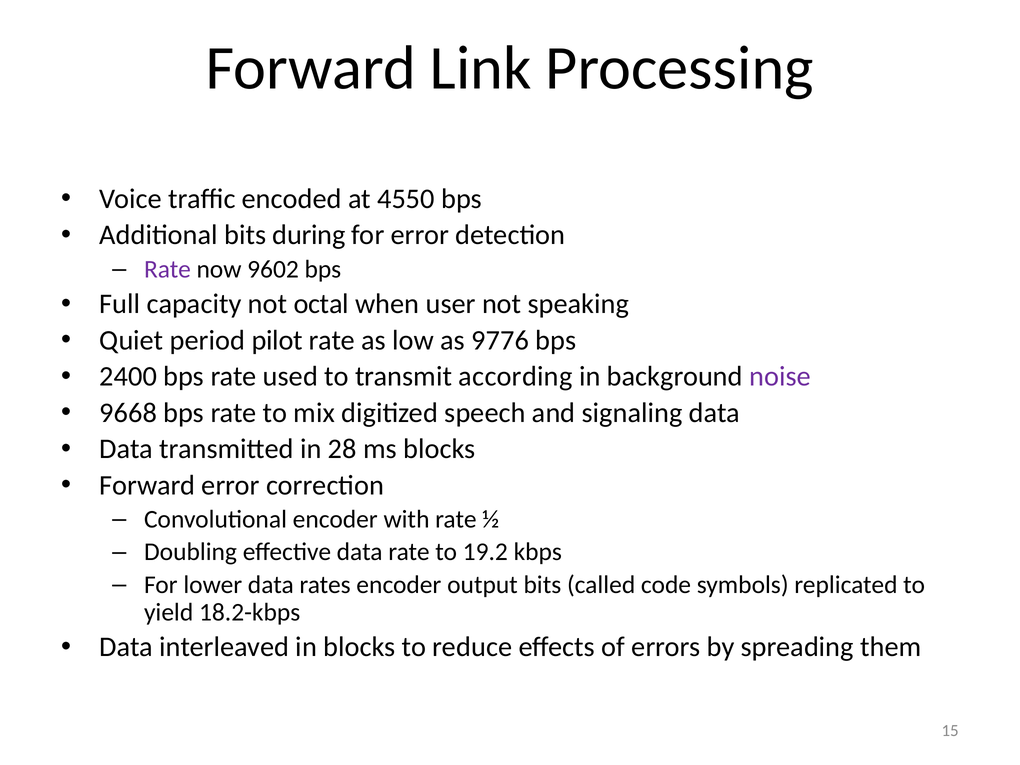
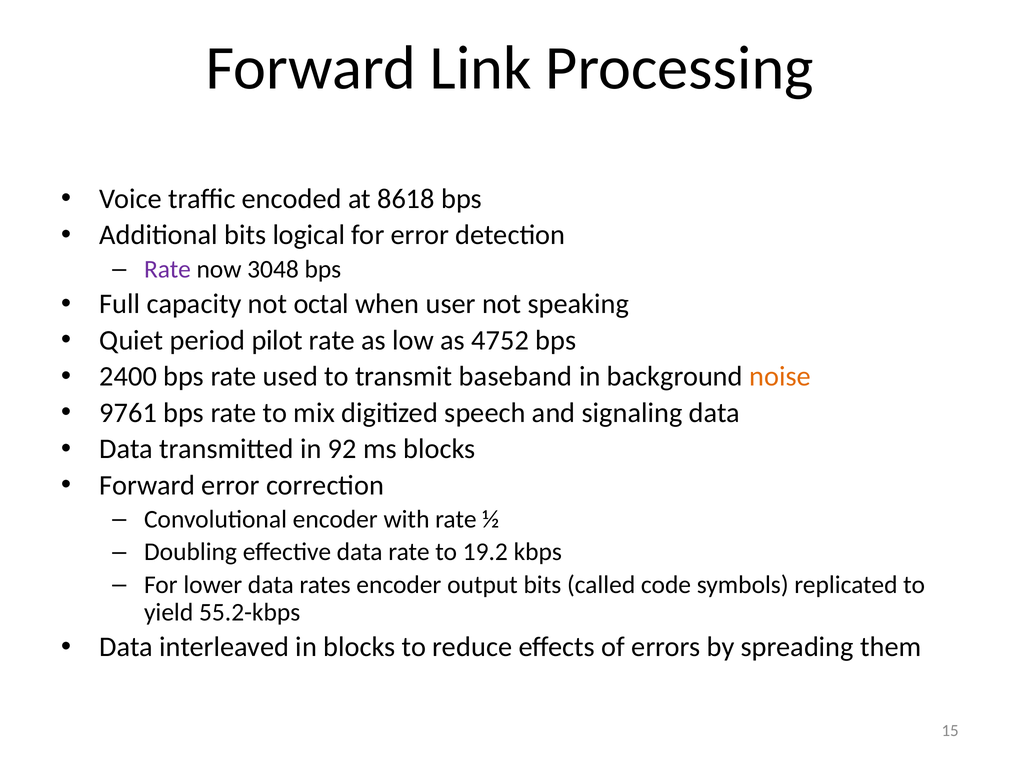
4550: 4550 -> 8618
during: during -> logical
9602: 9602 -> 3048
9776: 9776 -> 4752
according: according -> baseband
noise colour: purple -> orange
9668: 9668 -> 9761
28: 28 -> 92
18.2-kbps: 18.2-kbps -> 55.2-kbps
